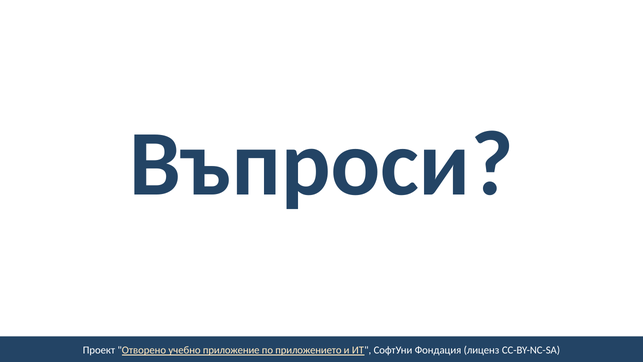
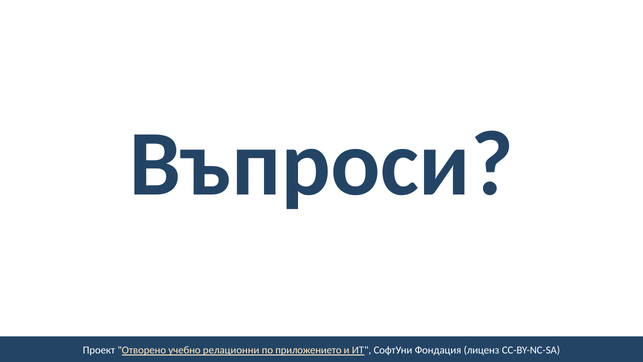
приложение: приложение -> релационни
